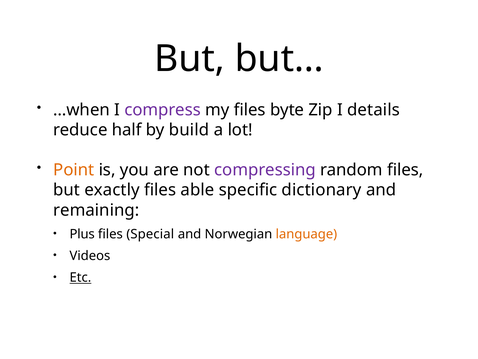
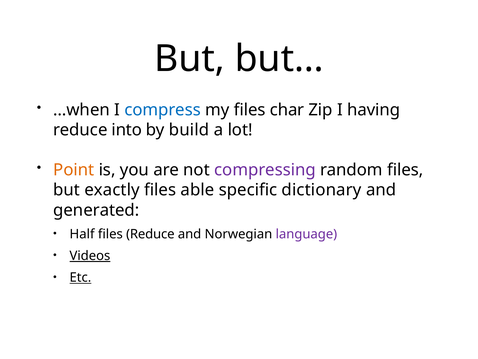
compress colour: purple -> blue
byte: byte -> char
details: details -> having
half: half -> into
remaining: remaining -> generated
Plus: Plus -> Half
files Special: Special -> Reduce
language colour: orange -> purple
Videos underline: none -> present
